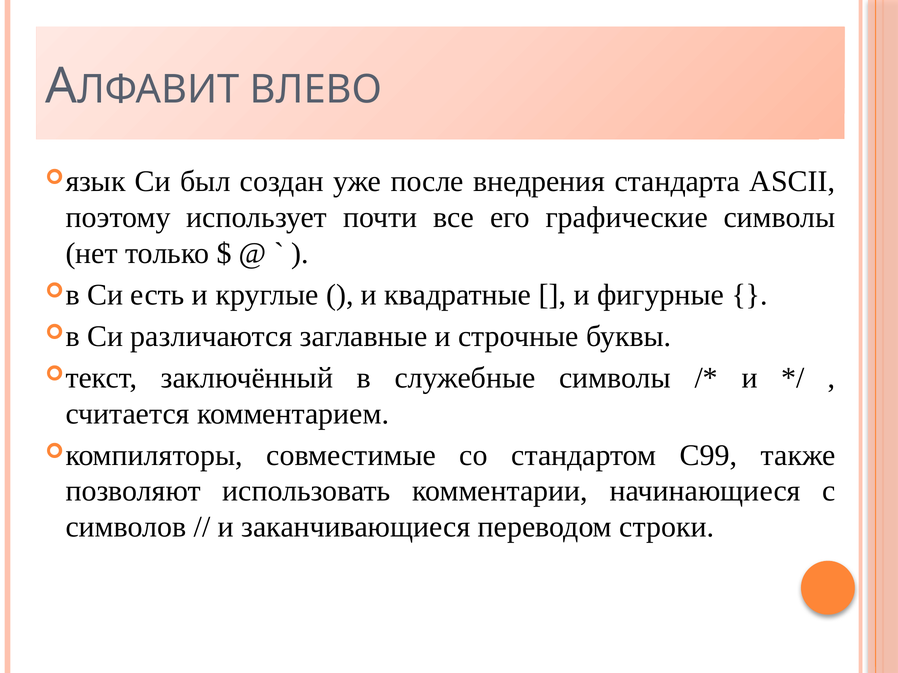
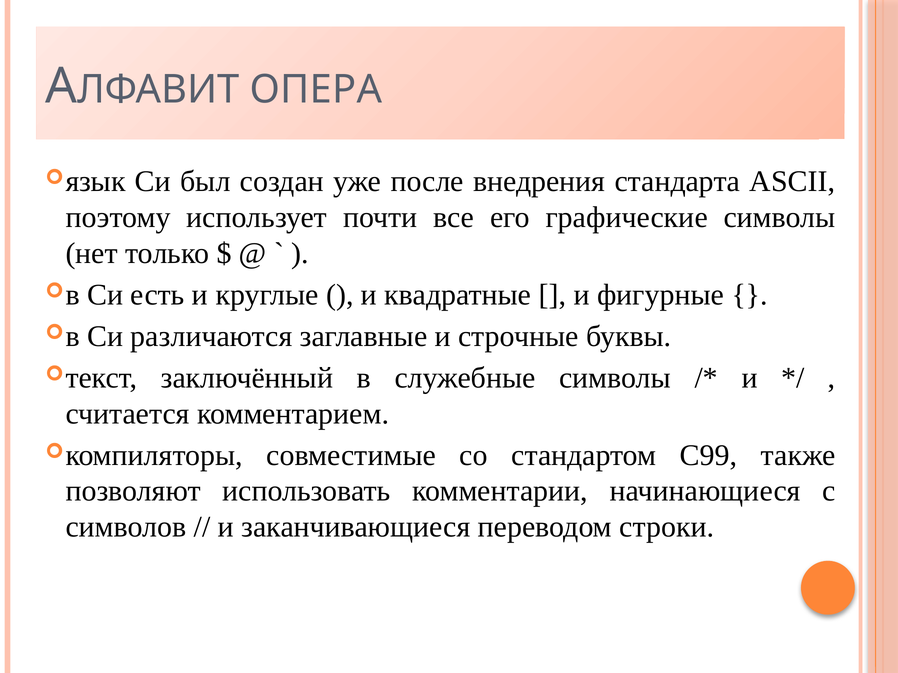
ВЛЕВО: ВЛЕВО -> ОПЕРА
